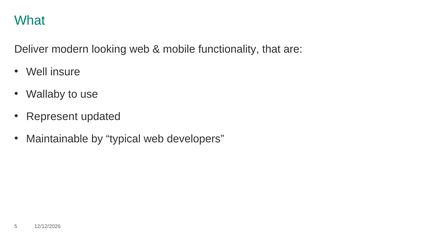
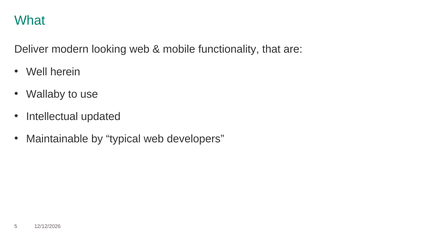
insure: insure -> herein
Represent: Represent -> Intellectual
